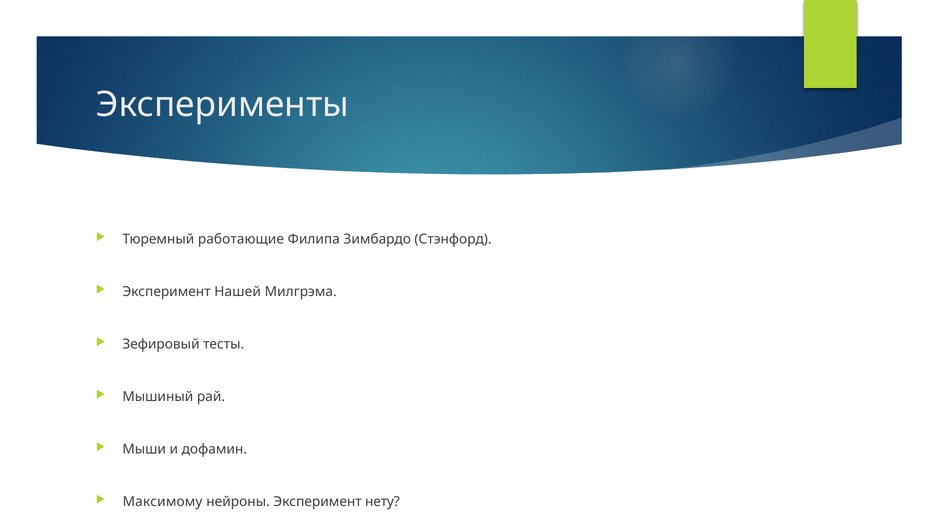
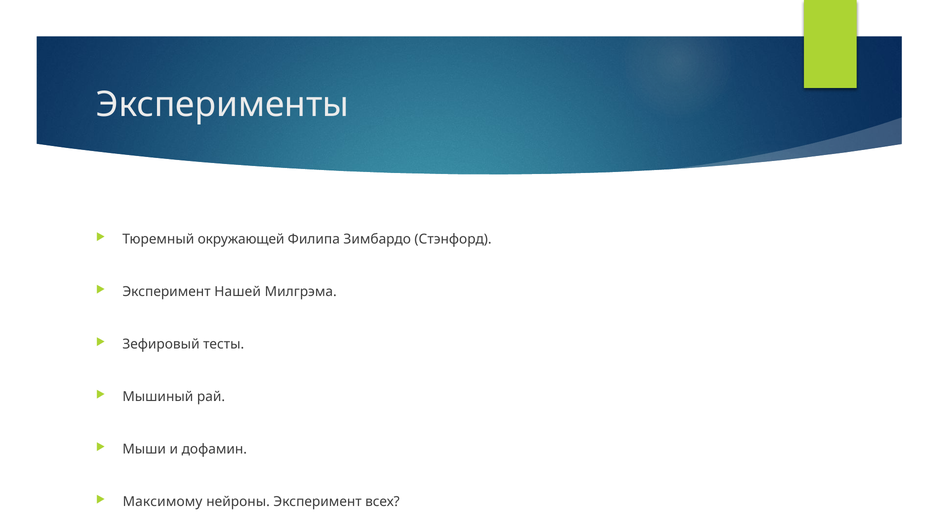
работающие: работающие -> окружающей
нету: нету -> всех
